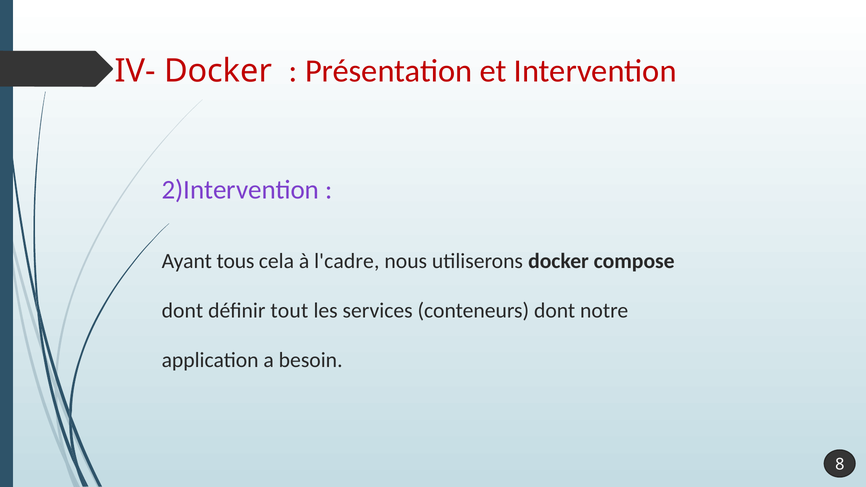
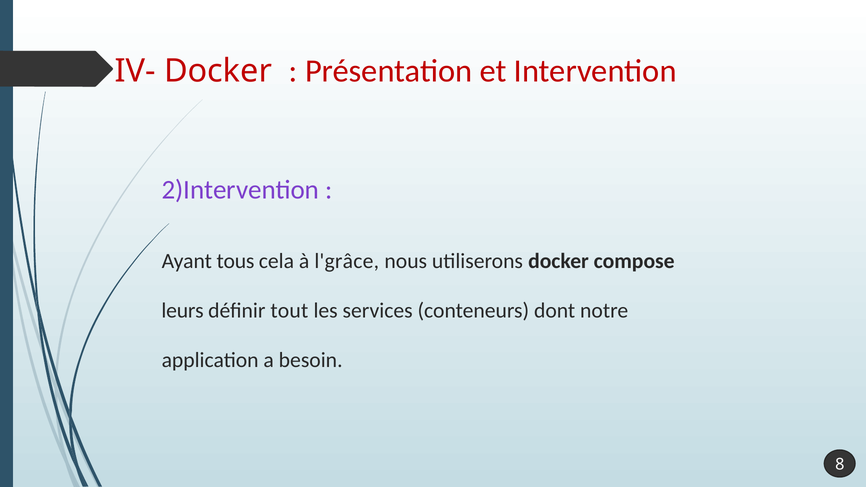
l'cadre: l'cadre -> l'grâce
dont at (182, 311): dont -> leurs
